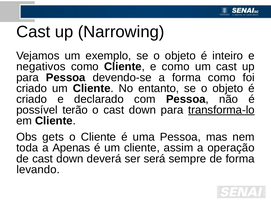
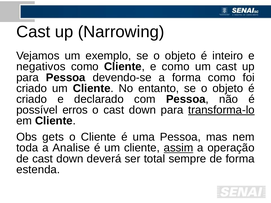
terão: terão -> erros
Apenas: Apenas -> Analise
assim underline: none -> present
será: será -> total
levando: levando -> estenda
